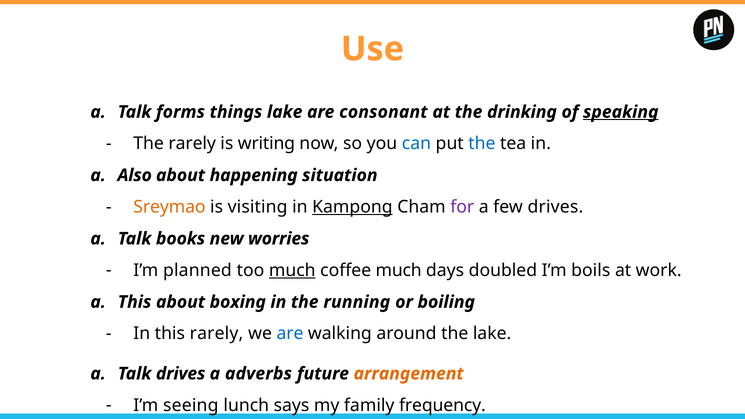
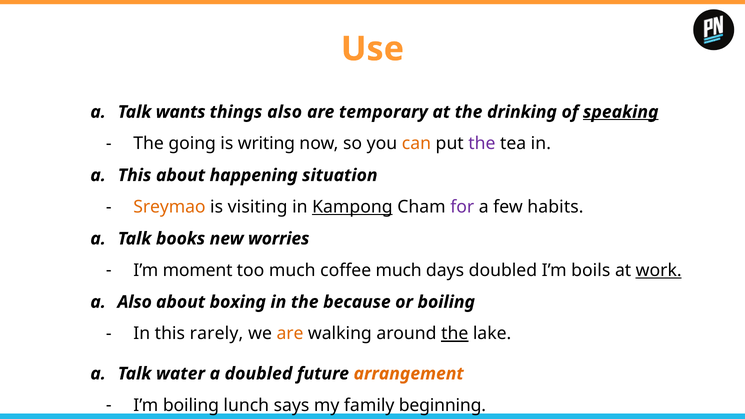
forms: forms -> wants
things lake: lake -> also
consonant: consonant -> temporary
The rarely: rarely -> going
can colour: blue -> orange
the at (482, 144) colour: blue -> purple
a Also: Also -> This
few drives: drives -> habits
planned: planned -> moment
much at (292, 270) underline: present -> none
work underline: none -> present
a This: This -> Also
running: running -> because
are at (290, 334) colour: blue -> orange
the at (455, 334) underline: none -> present
Talk drives: drives -> water
a adverbs: adverbs -> doubled
I’m seeing: seeing -> boiling
frequency: frequency -> beginning
